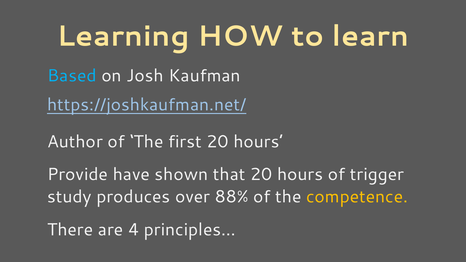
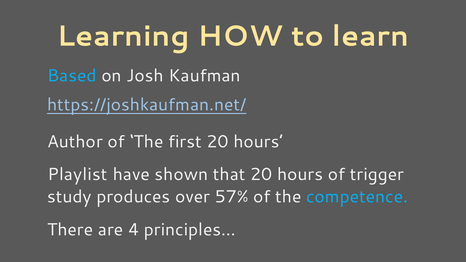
Provide: Provide -> Playlist
88%: 88% -> 57%
competence colour: yellow -> light blue
